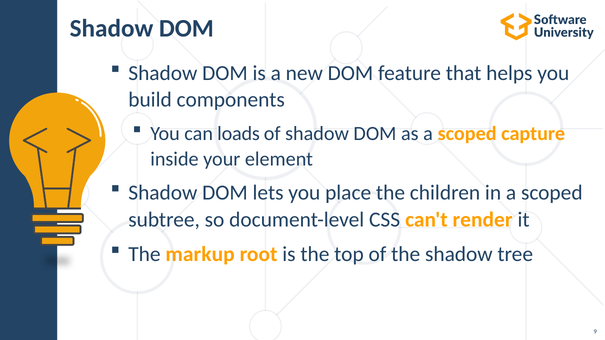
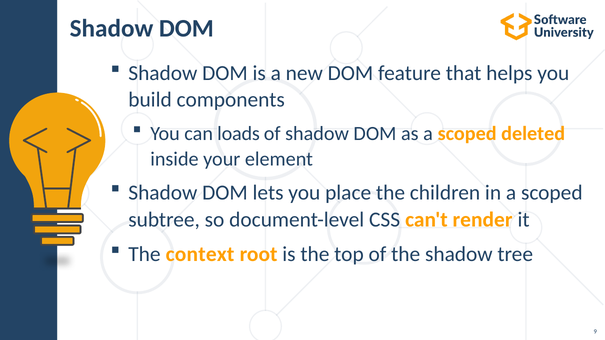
capture: capture -> deleted
markup: markup -> context
